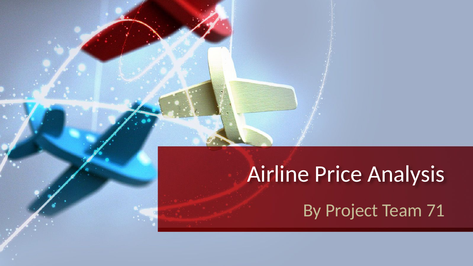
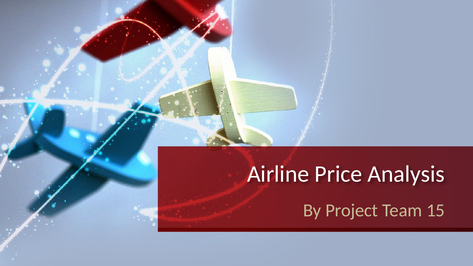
71: 71 -> 15
